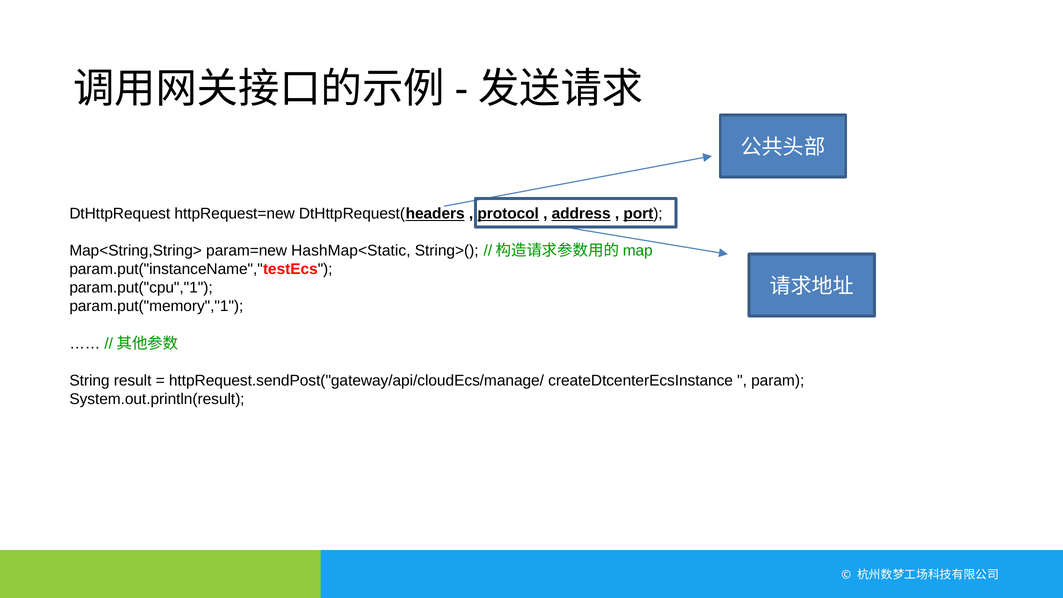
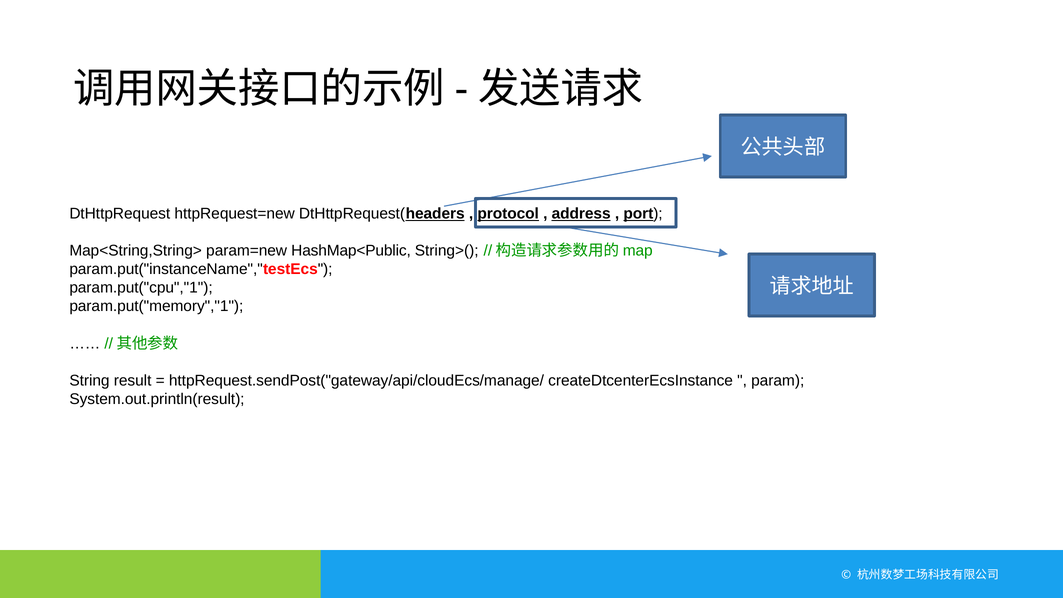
HashMap<Static: HashMap<Static -> HashMap<Public
